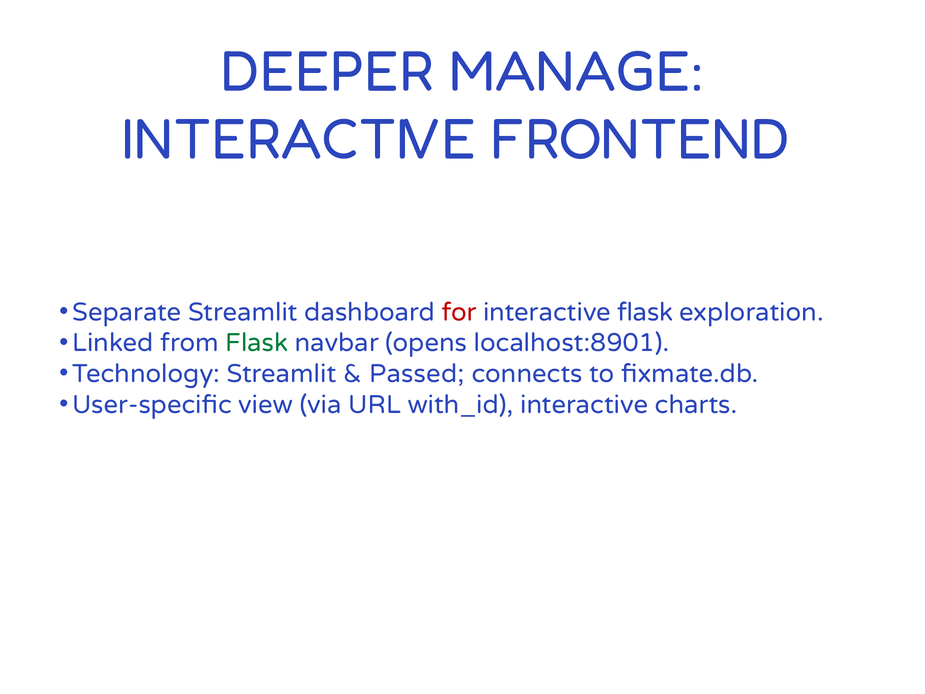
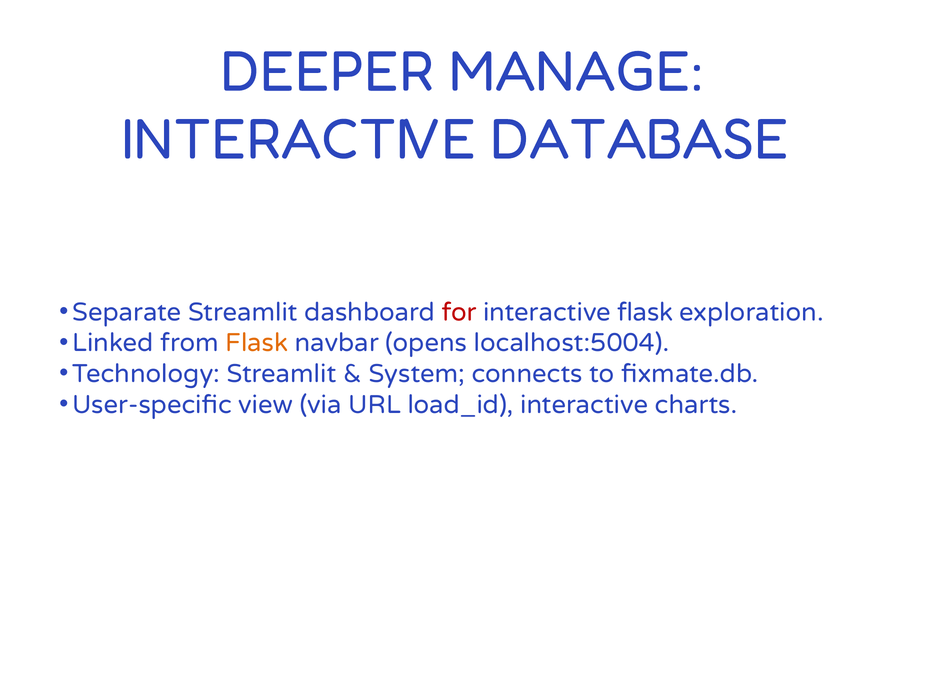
FRONTEND: FRONTEND -> DATABASE
Flask at (257, 343) colour: green -> orange
localhost:8901: localhost:8901 -> localhost:5004
Passed: Passed -> System
with_id: with_id -> load_id
